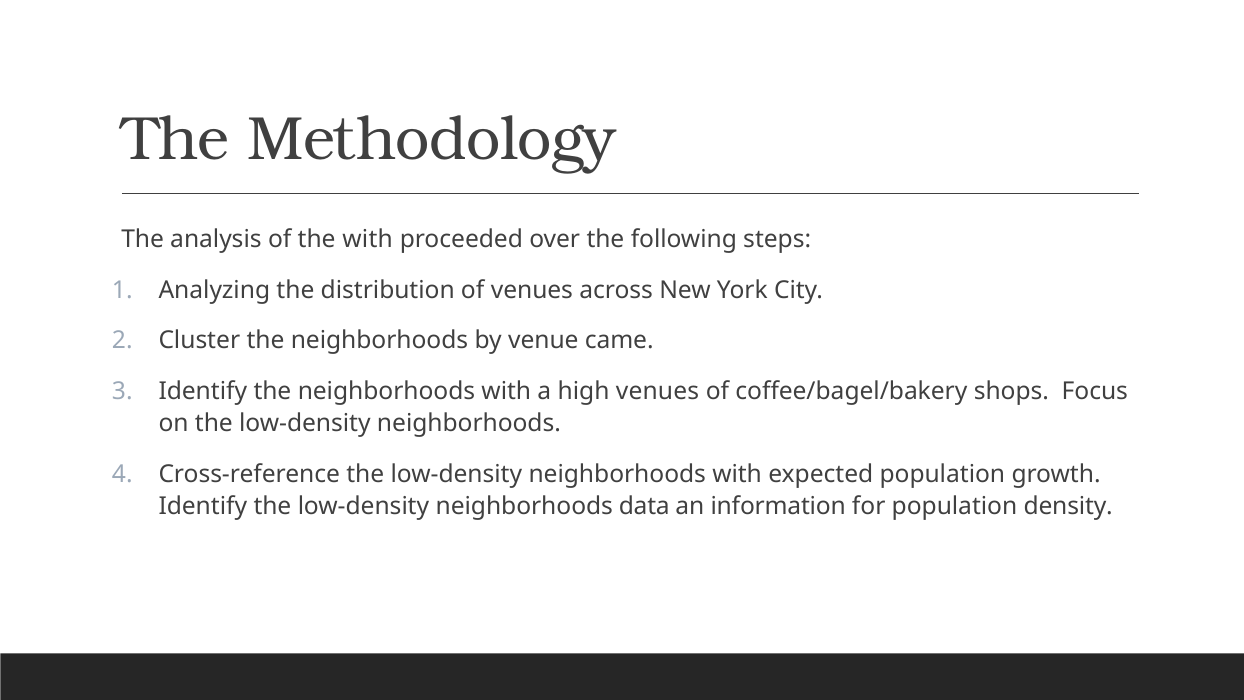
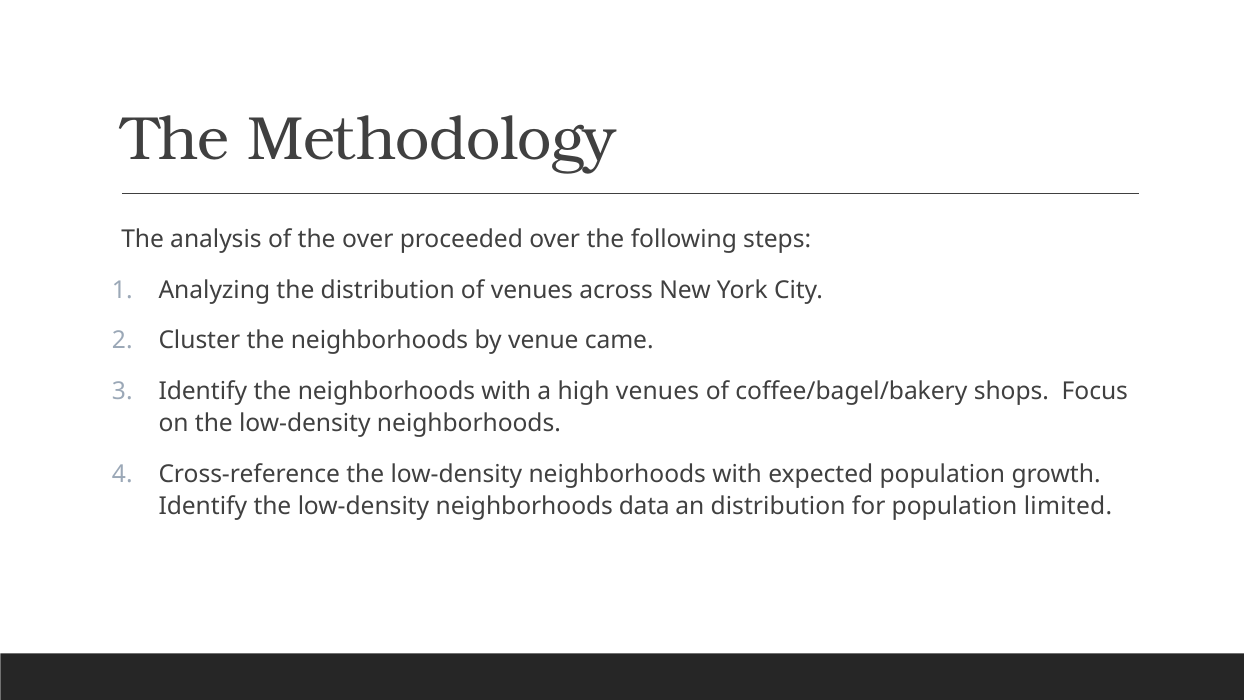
the with: with -> over
an information: information -> distribution
density: density -> limited
